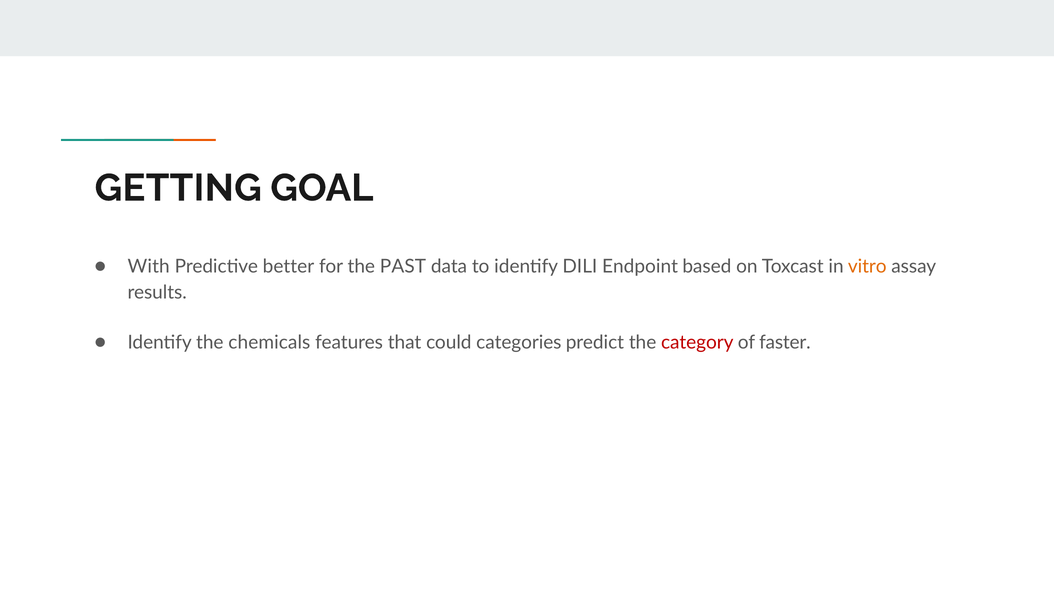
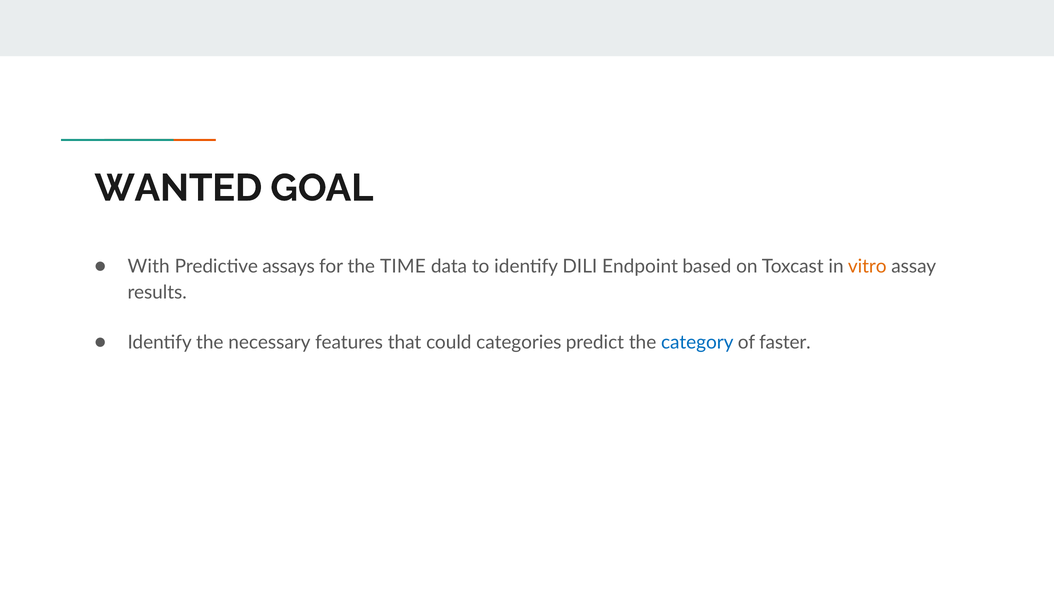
GETTING: GETTING -> WANTED
better: better -> assays
PAST: PAST -> TIME
chemicals: chemicals -> necessary
category colour: red -> blue
